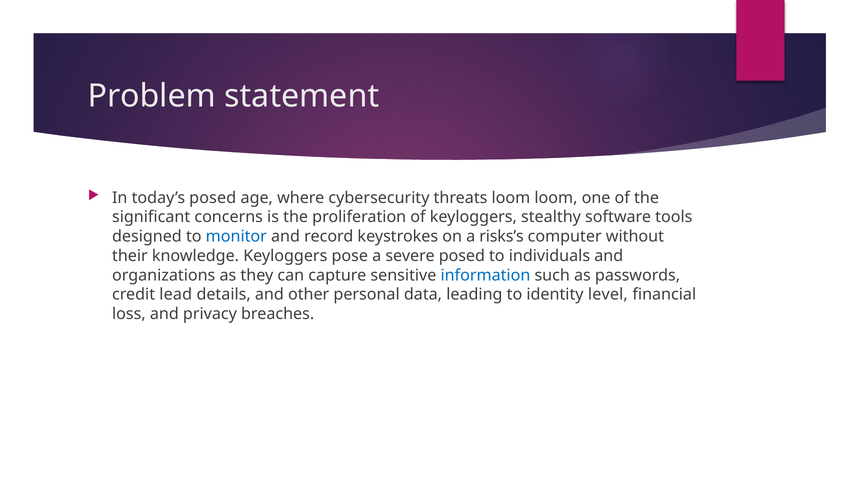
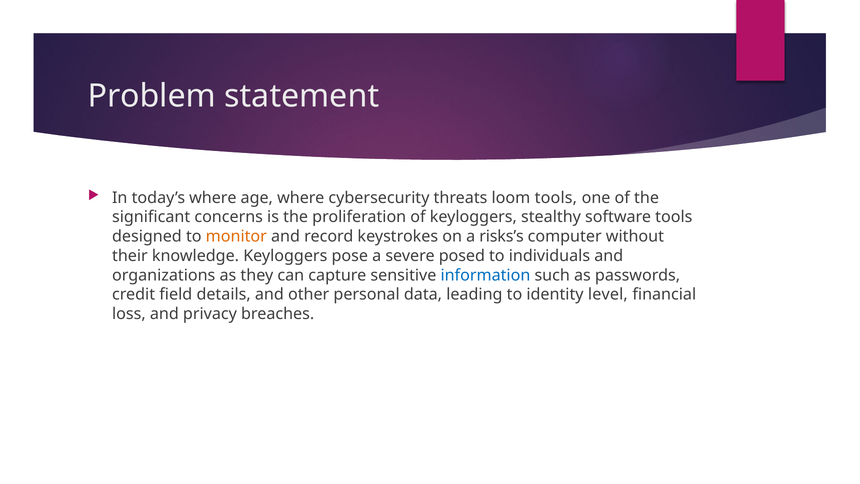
today’s posed: posed -> where
loom loom: loom -> tools
monitor colour: blue -> orange
lead: lead -> field
